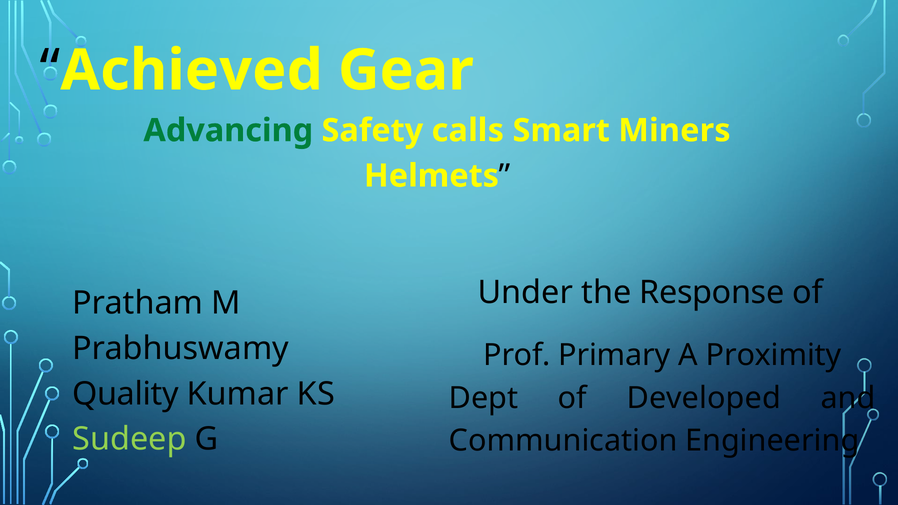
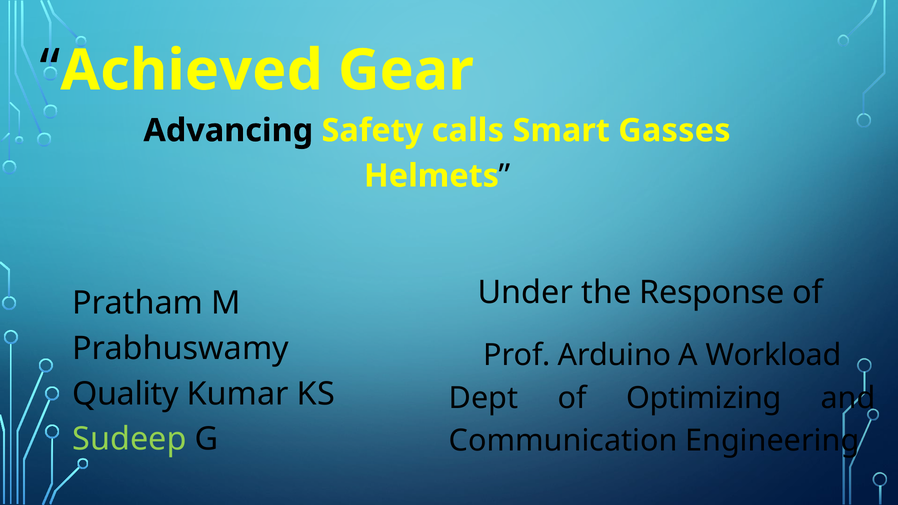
Advancing colour: green -> black
Miners: Miners -> Gasses
Primary: Primary -> Arduino
Proximity: Proximity -> Workload
Developed: Developed -> Optimizing
